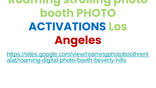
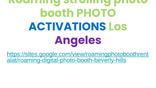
Angeles colour: red -> purple
